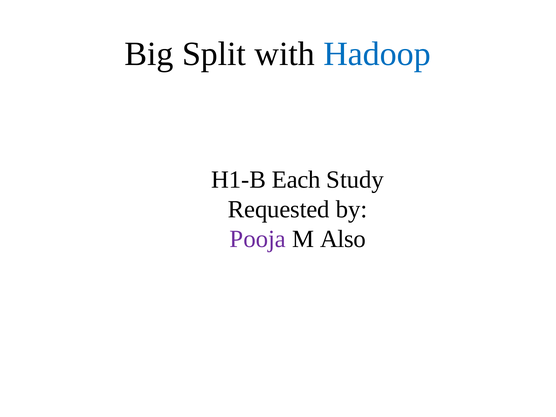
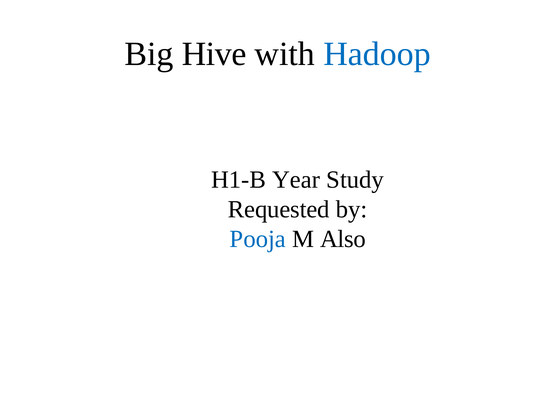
Split: Split -> Hive
Each: Each -> Year
Pooja colour: purple -> blue
